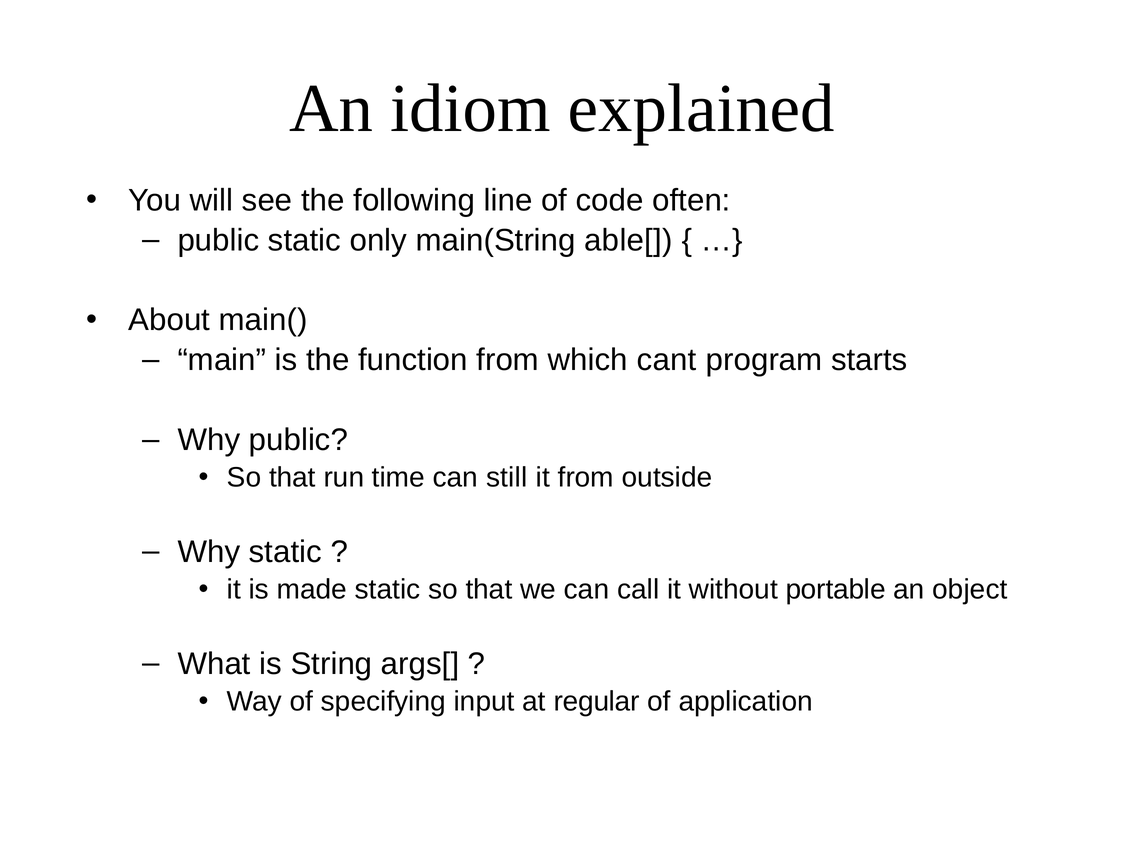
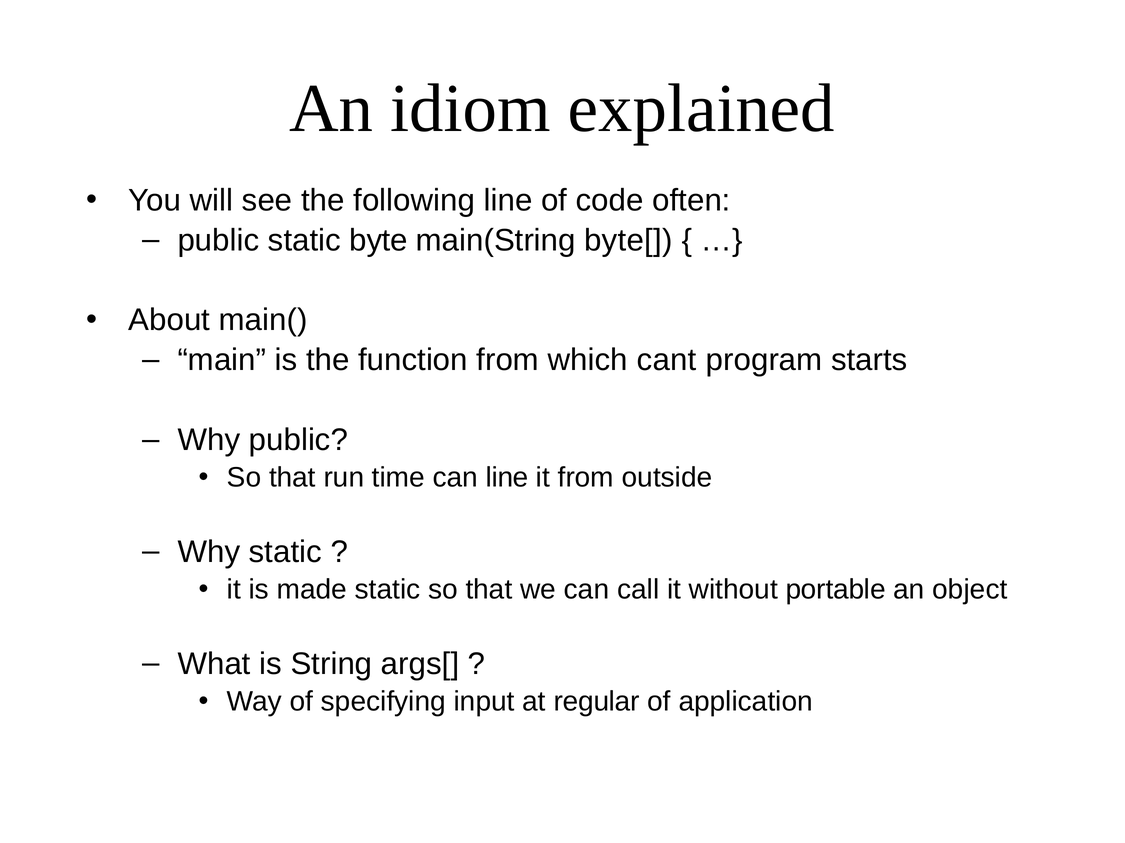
only: only -> byte
able[: able[ -> byte[
can still: still -> line
